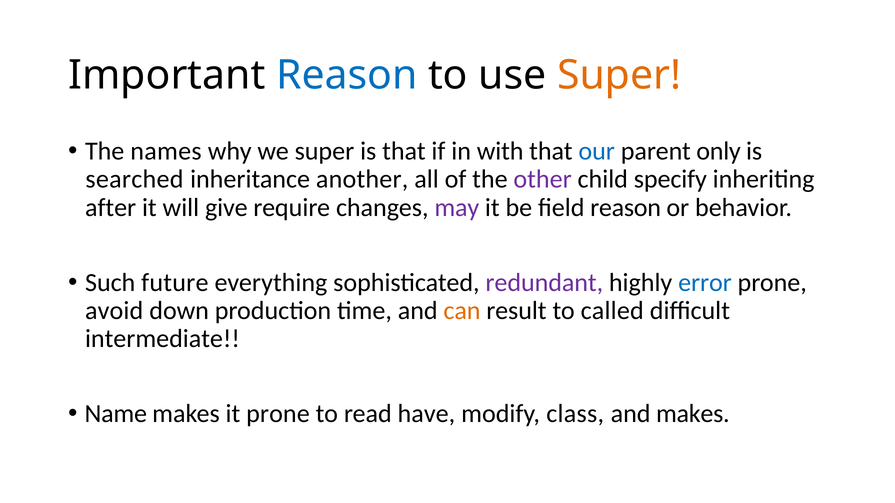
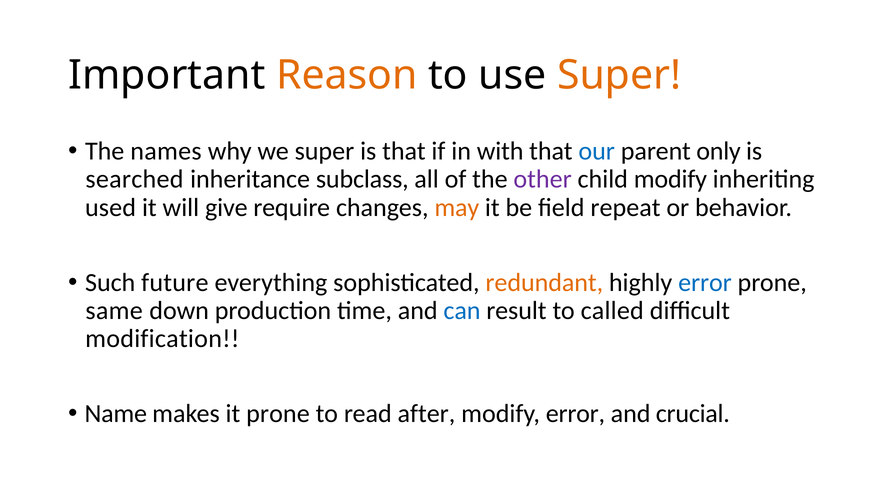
Reason at (347, 75) colour: blue -> orange
another: another -> subclass
child specify: specify -> modify
after: after -> used
may colour: purple -> orange
field reason: reason -> repeat
redundant colour: purple -> orange
avoid: avoid -> same
can colour: orange -> blue
intermediate: intermediate -> modification
have: have -> after
modify class: class -> error
and makes: makes -> crucial
